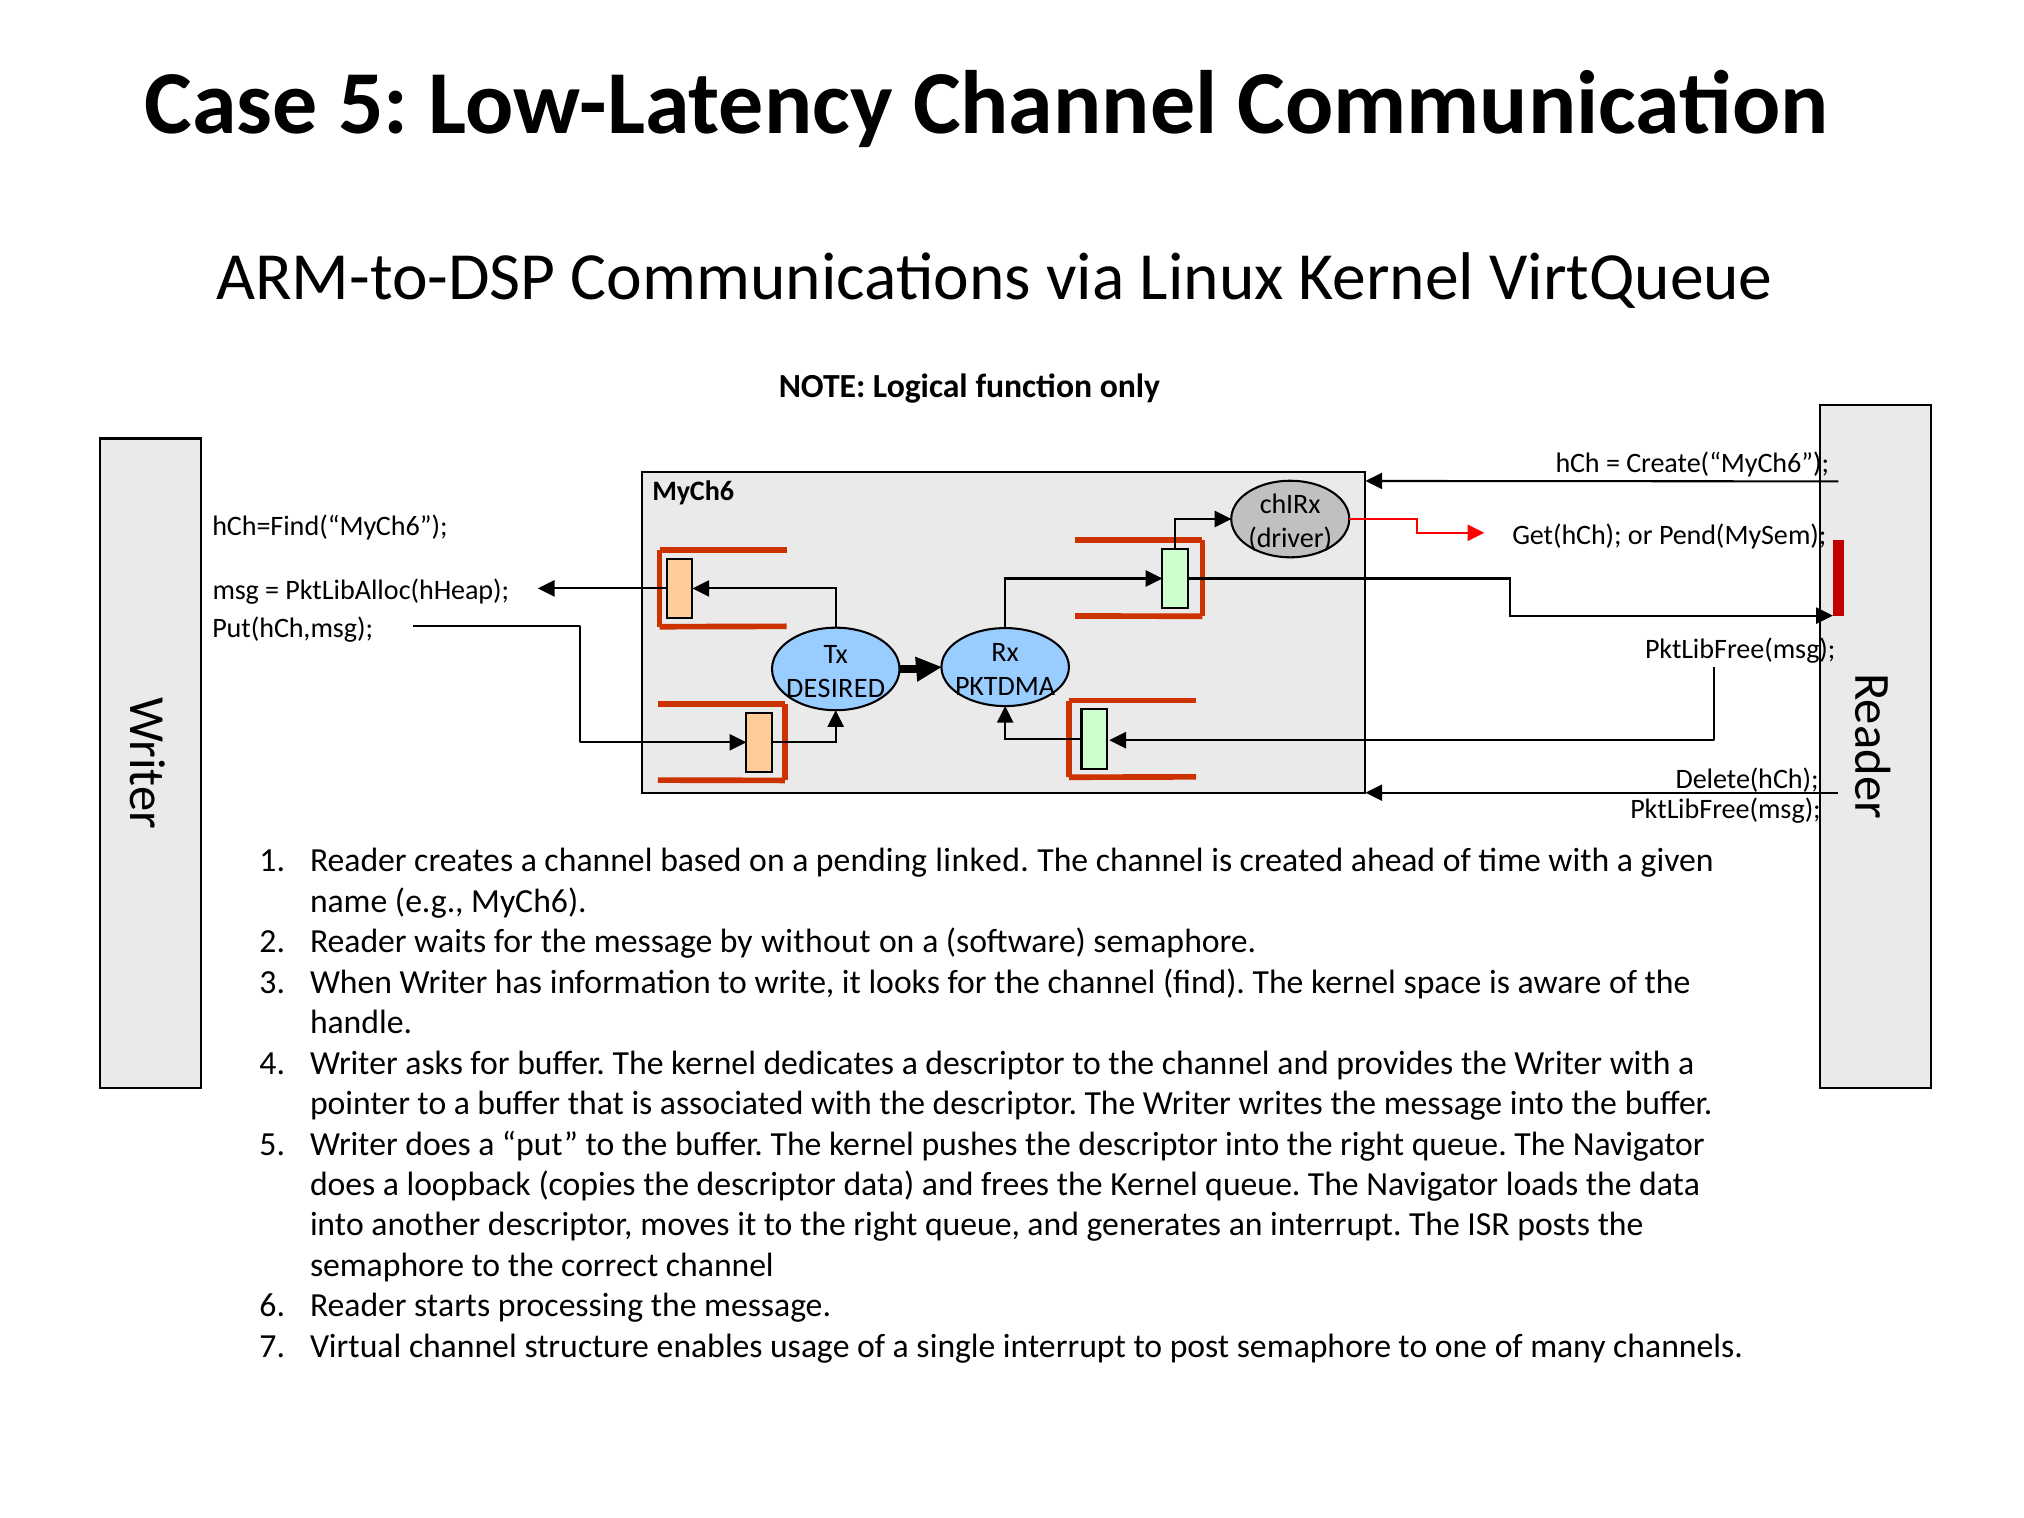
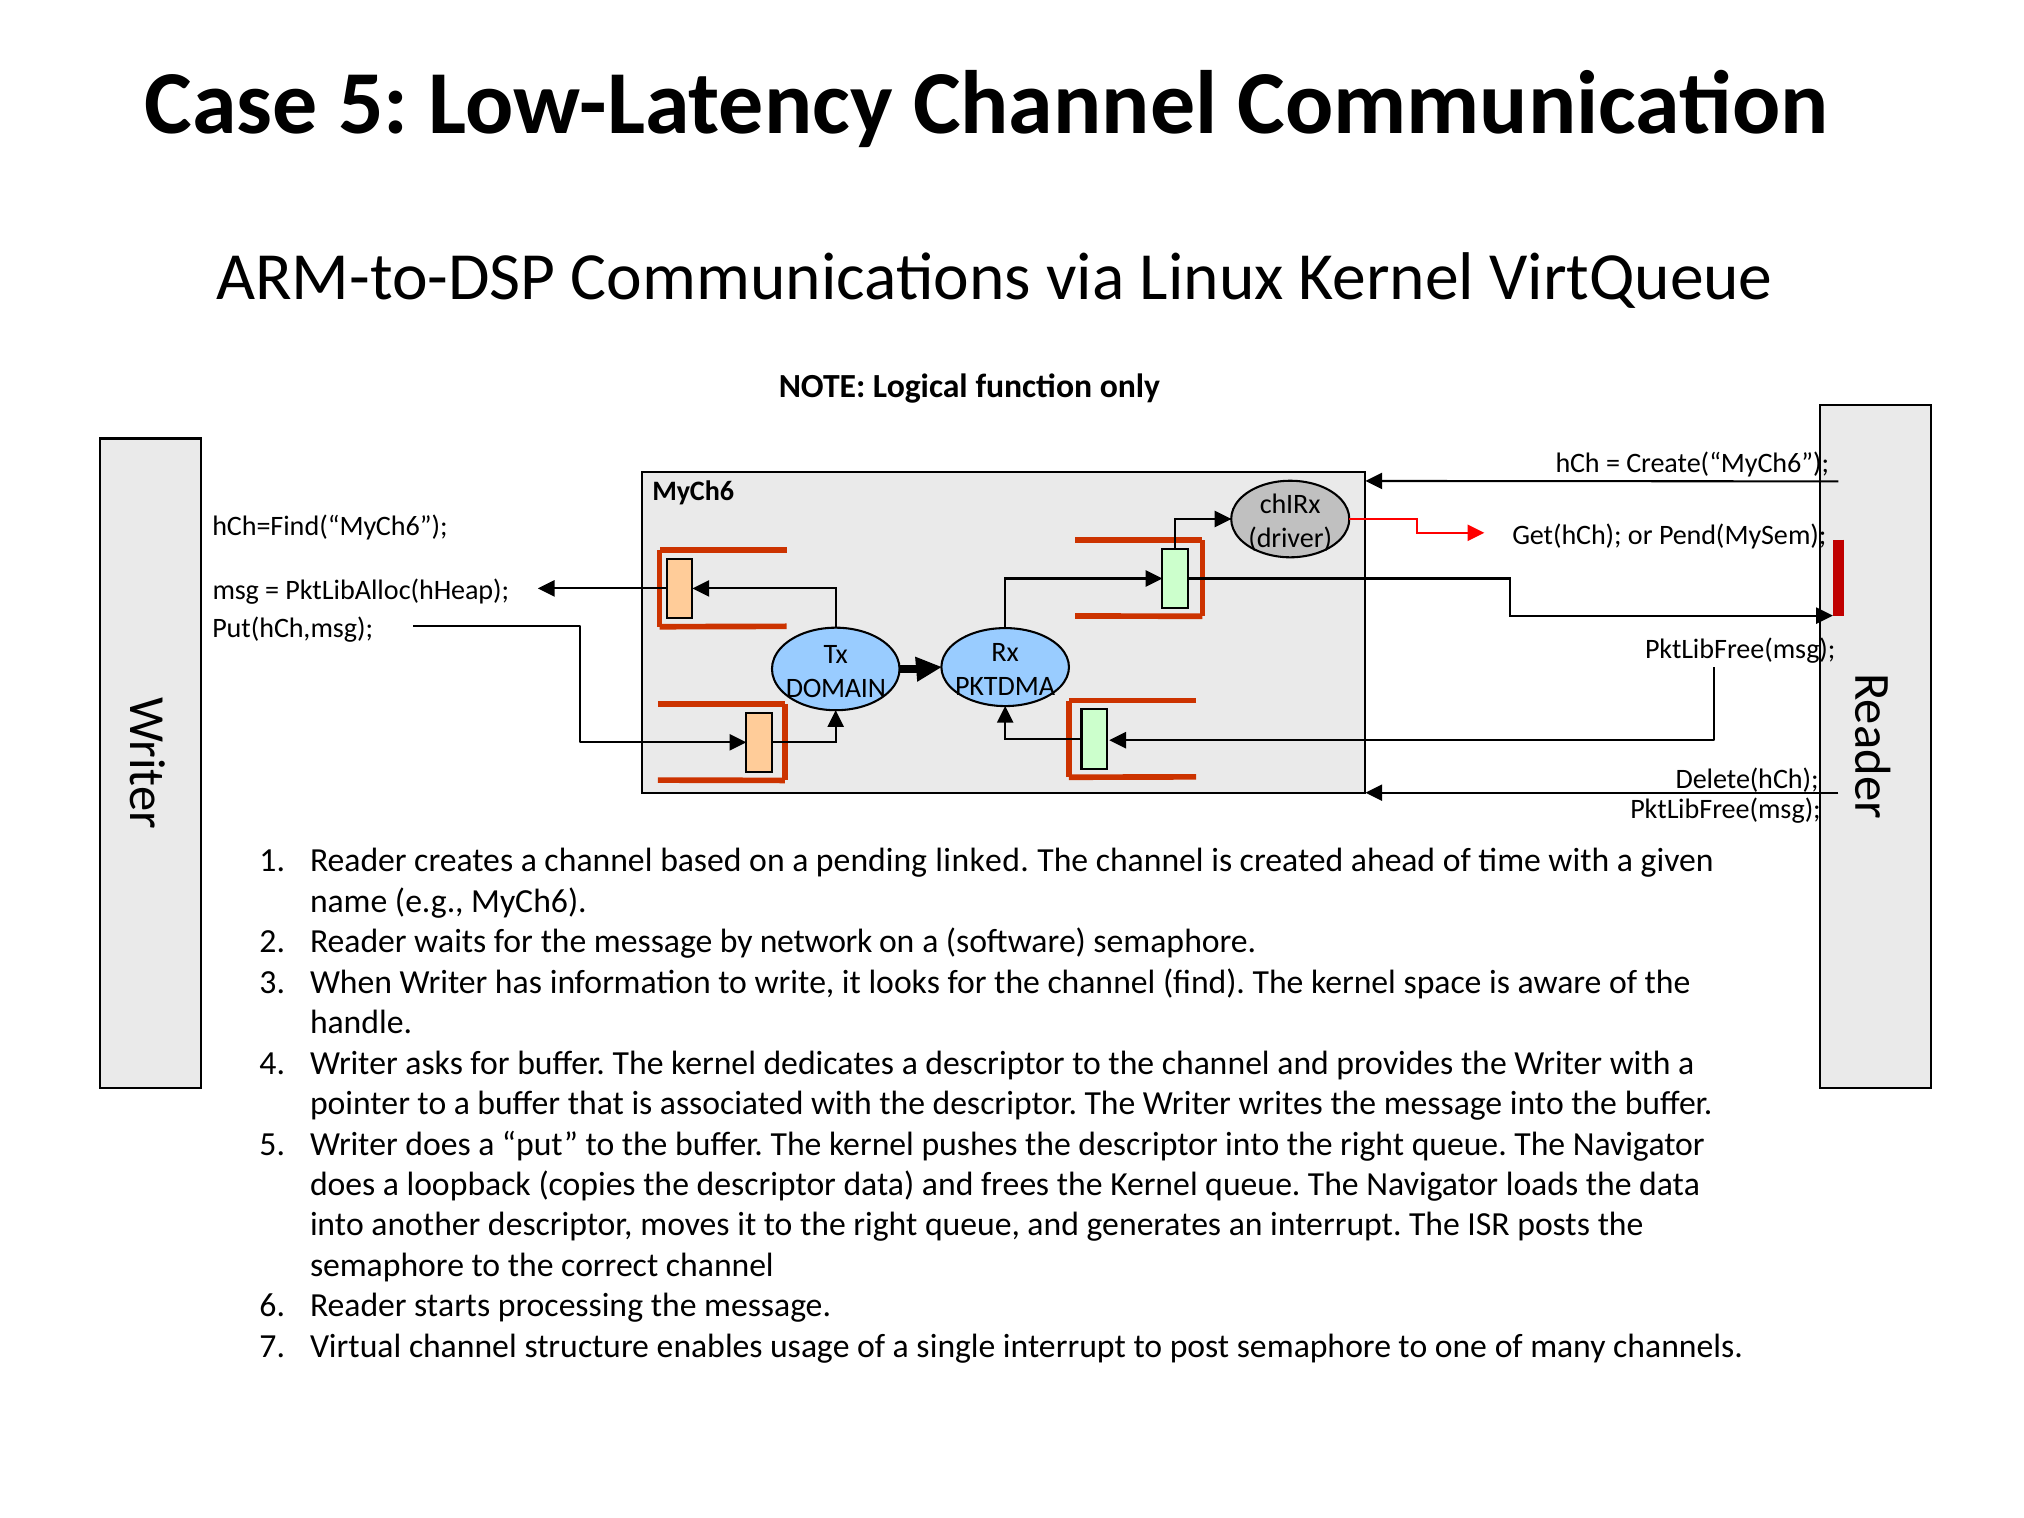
DESIRED: DESIRED -> DOMAIN
without: without -> network
